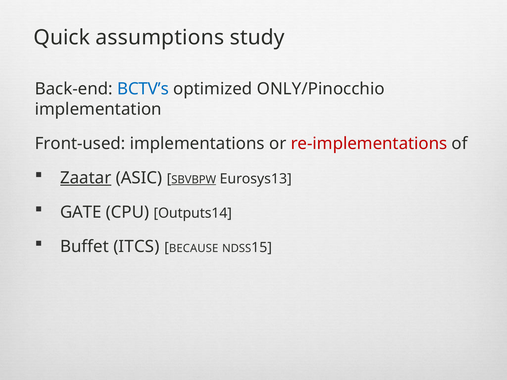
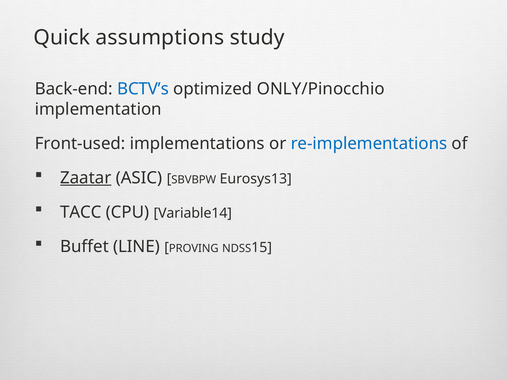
re-implementations colour: red -> blue
SBVBPW underline: present -> none
GATE: GATE -> TACC
Outputs14: Outputs14 -> Variable14
ITCS: ITCS -> LINE
BECAUSE: BECAUSE -> PROVING
